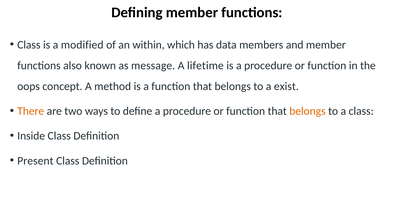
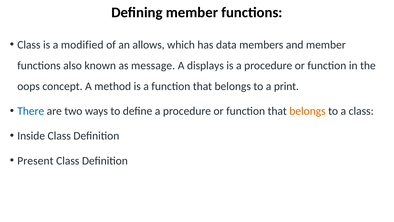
within: within -> allows
lifetime: lifetime -> displays
exist: exist -> print
There colour: orange -> blue
